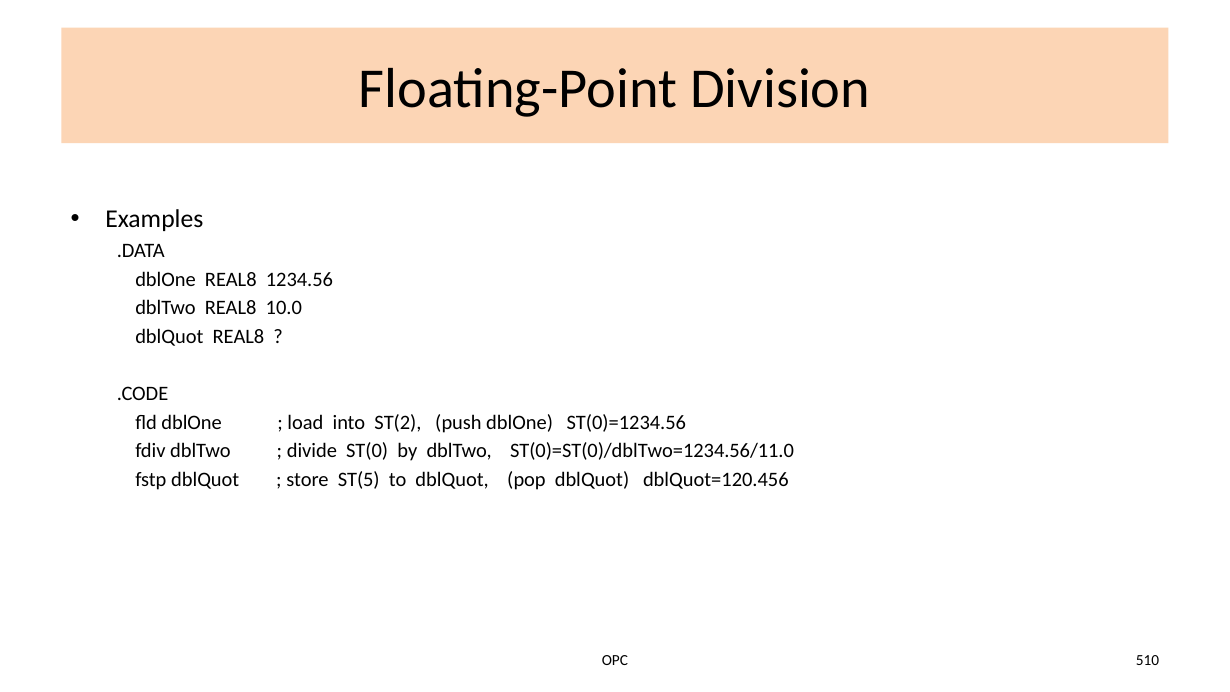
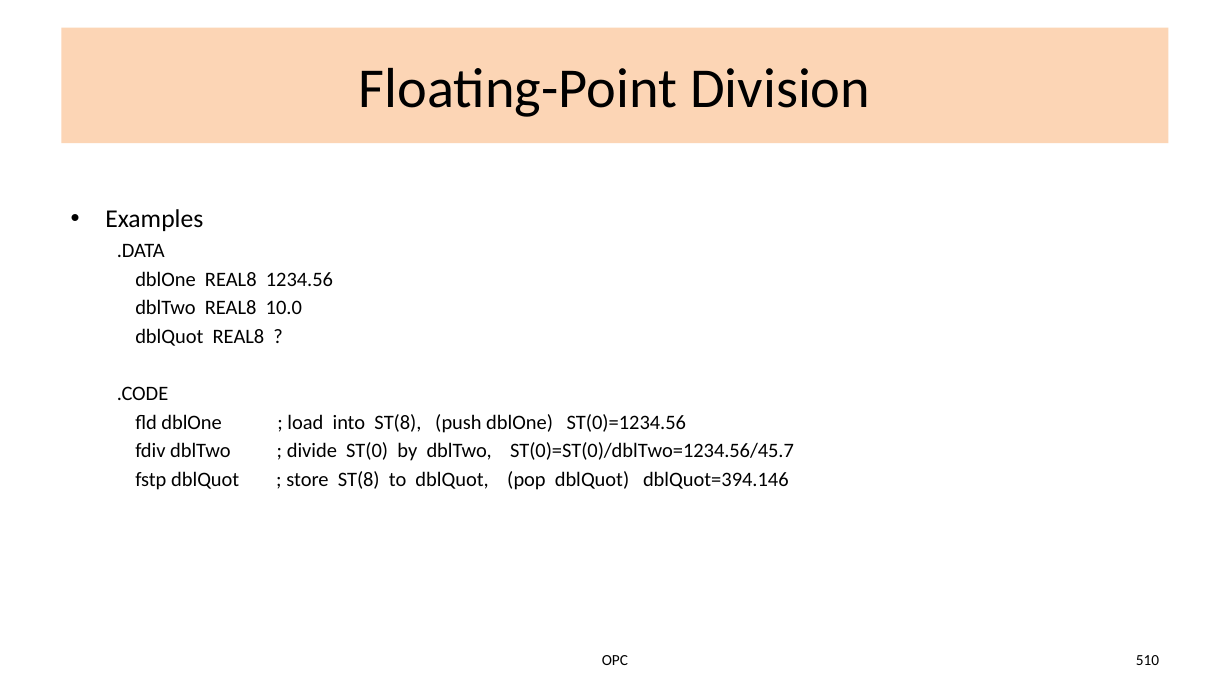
into ST(2: ST(2 -> ST(8
ST(0)=ST(0)/dblTwo=1234.56/11.0: ST(0)=ST(0)/dblTwo=1234.56/11.0 -> ST(0)=ST(0)/dblTwo=1234.56/45.7
store ST(5: ST(5 -> ST(8
dblQuot=120.456: dblQuot=120.456 -> dblQuot=394.146
